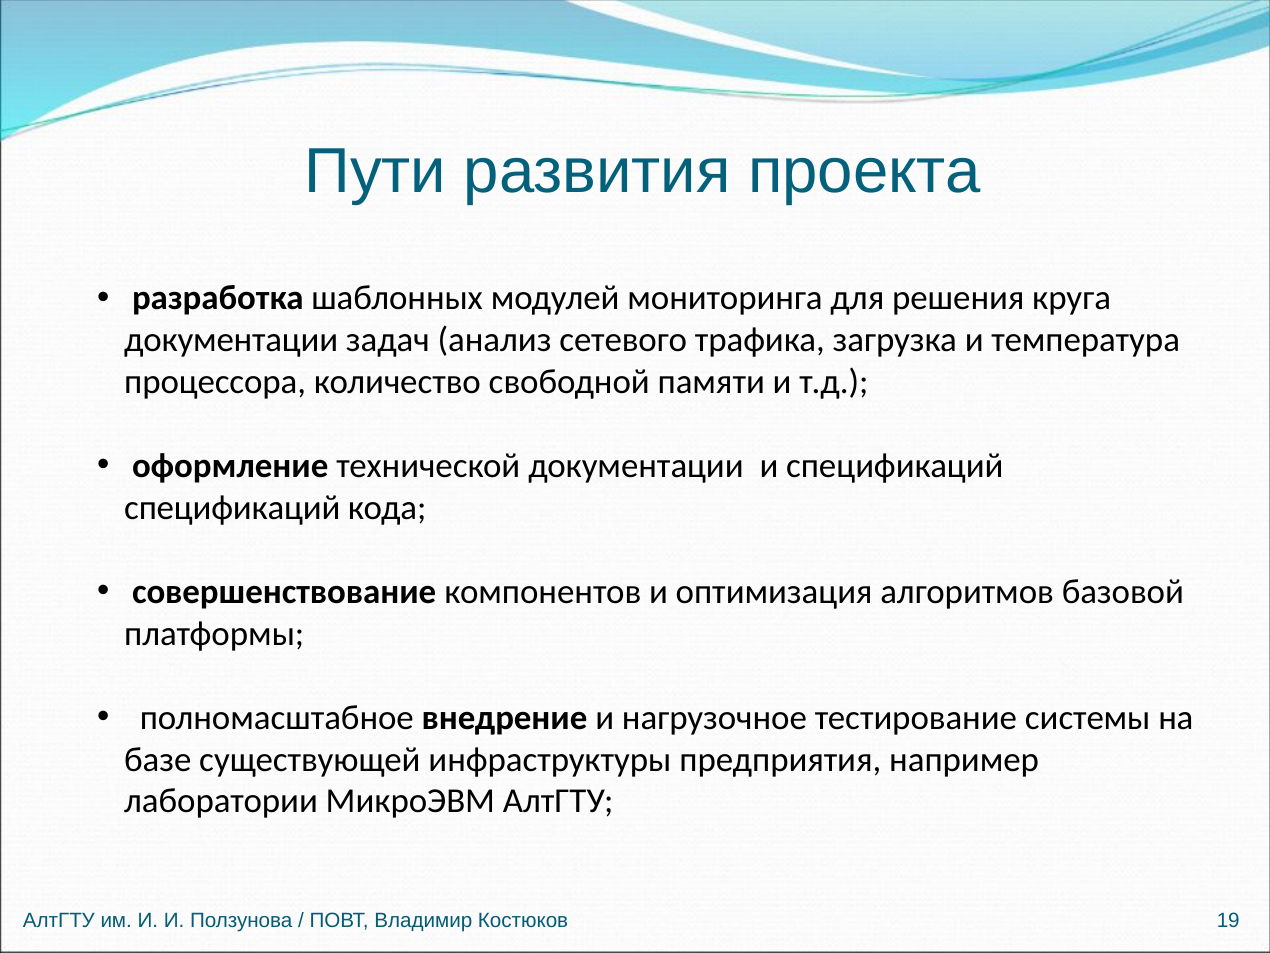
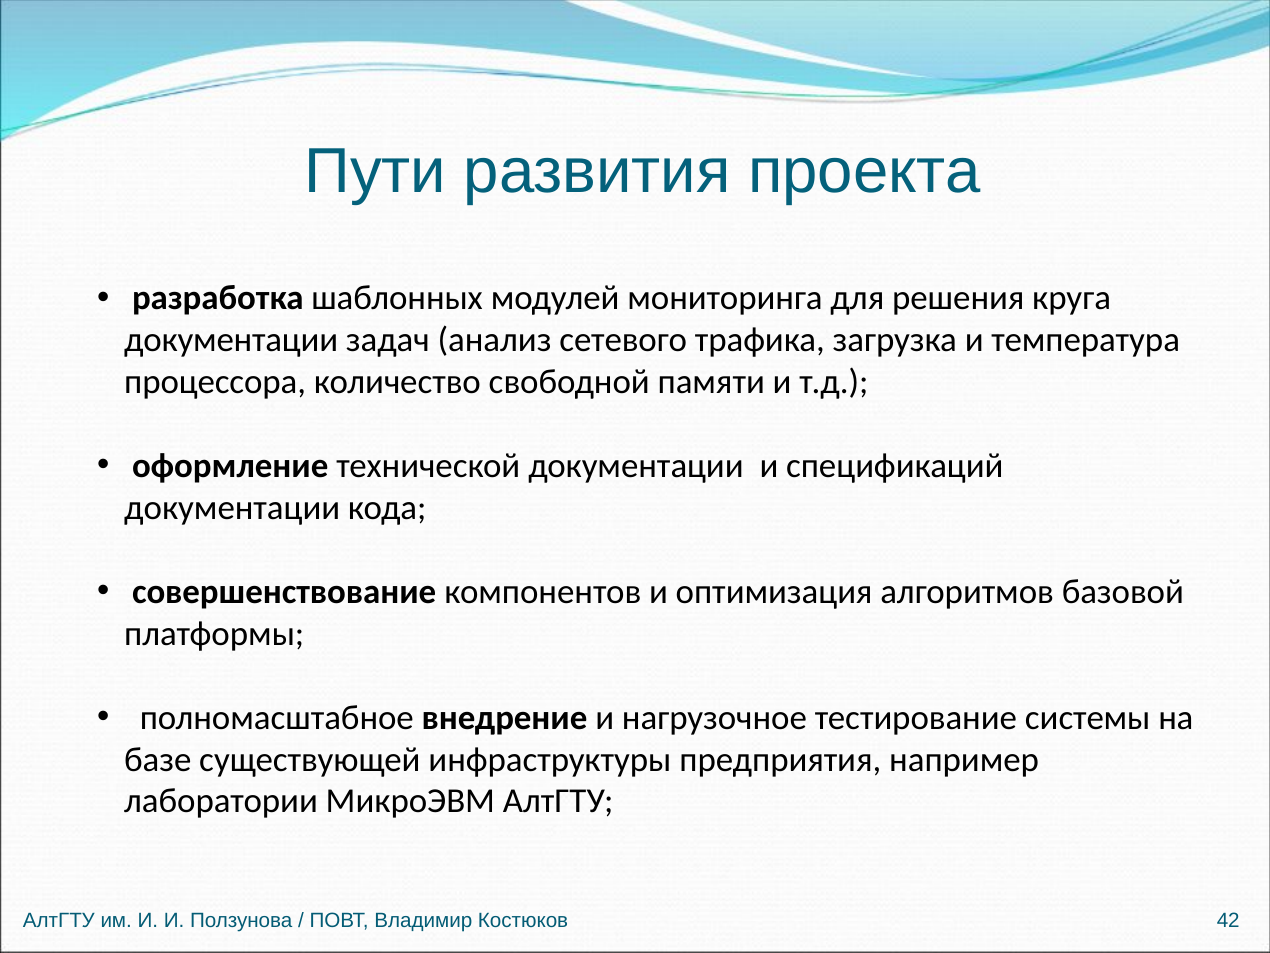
спецификаций at (232, 508): спецификаций -> документации
19: 19 -> 42
